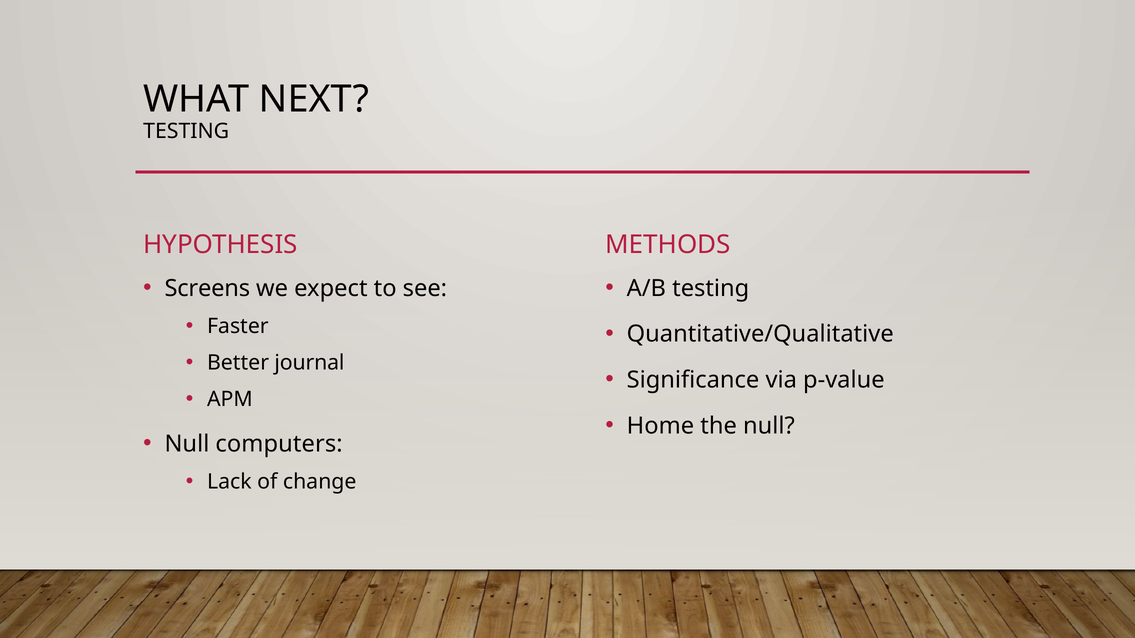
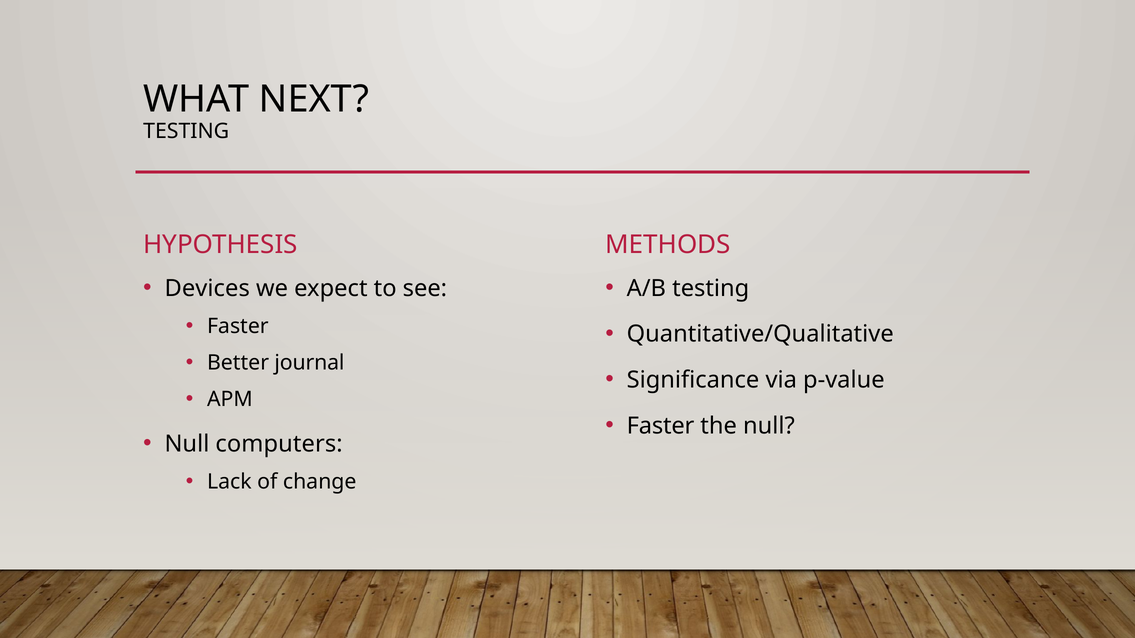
Screens: Screens -> Devices
Home at (660, 426): Home -> Faster
